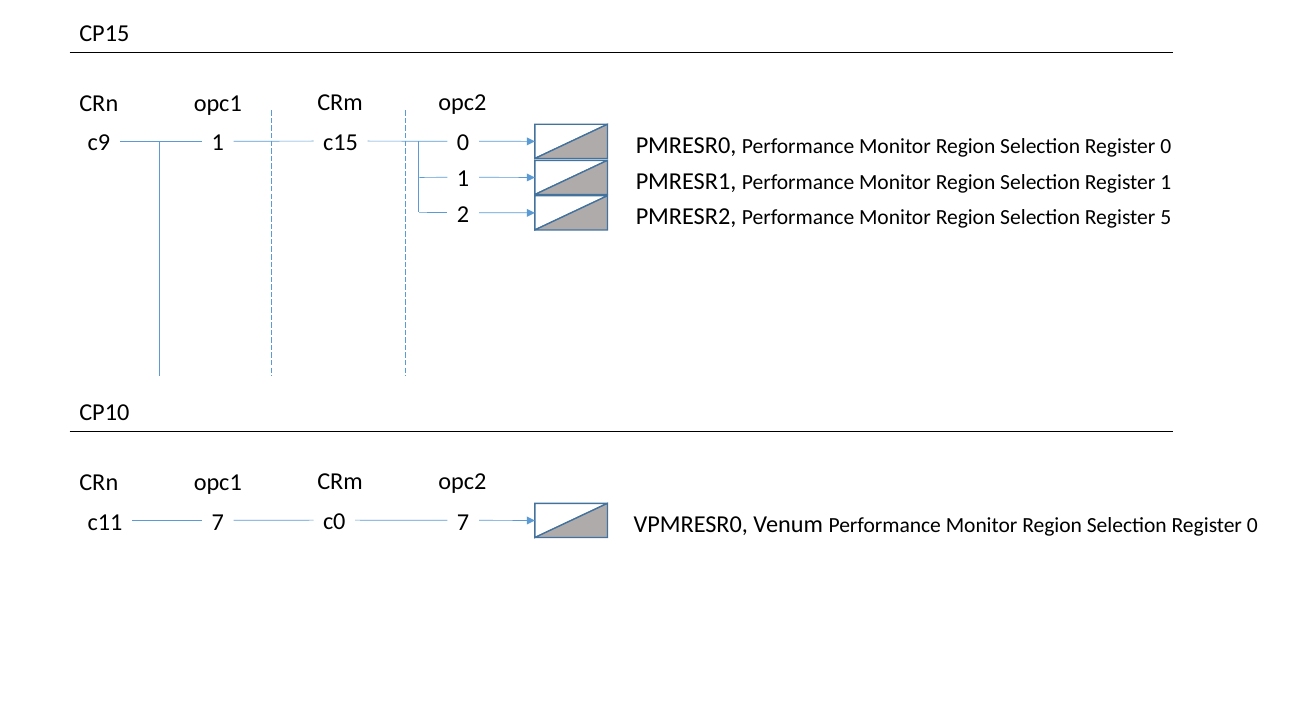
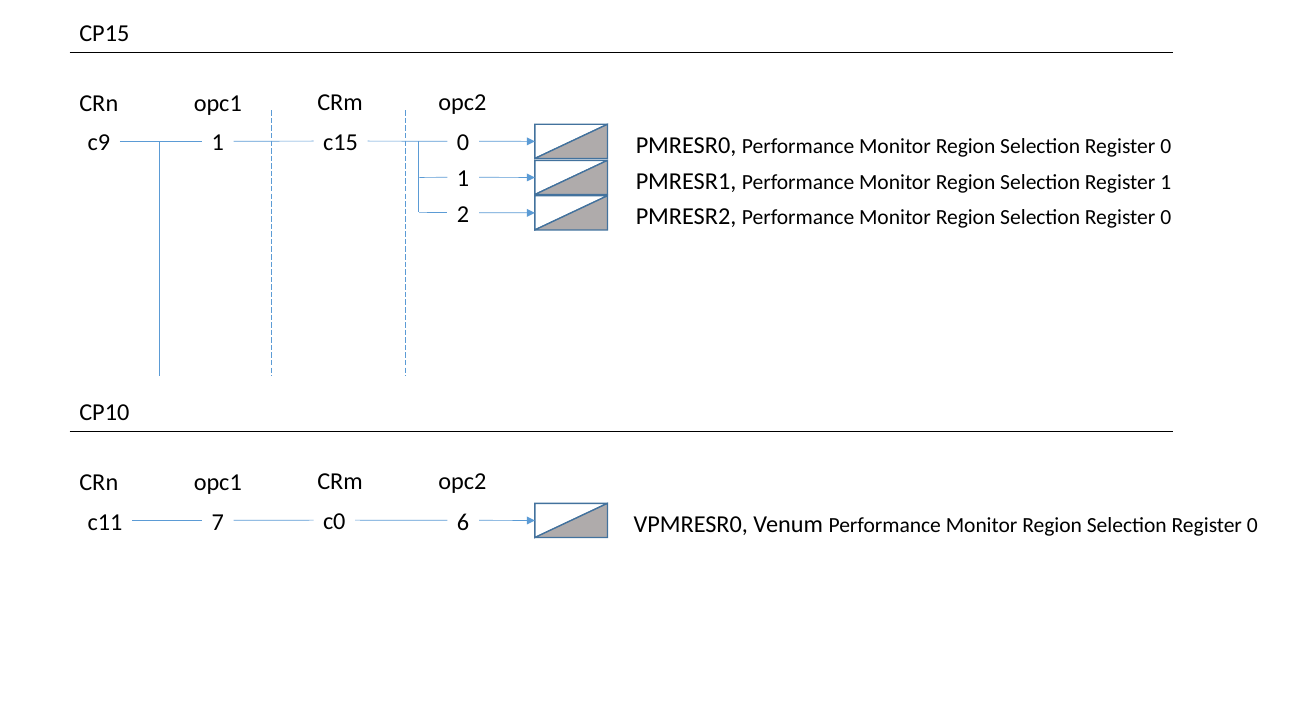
5 at (1166, 218): 5 -> 0
c0 7: 7 -> 6
